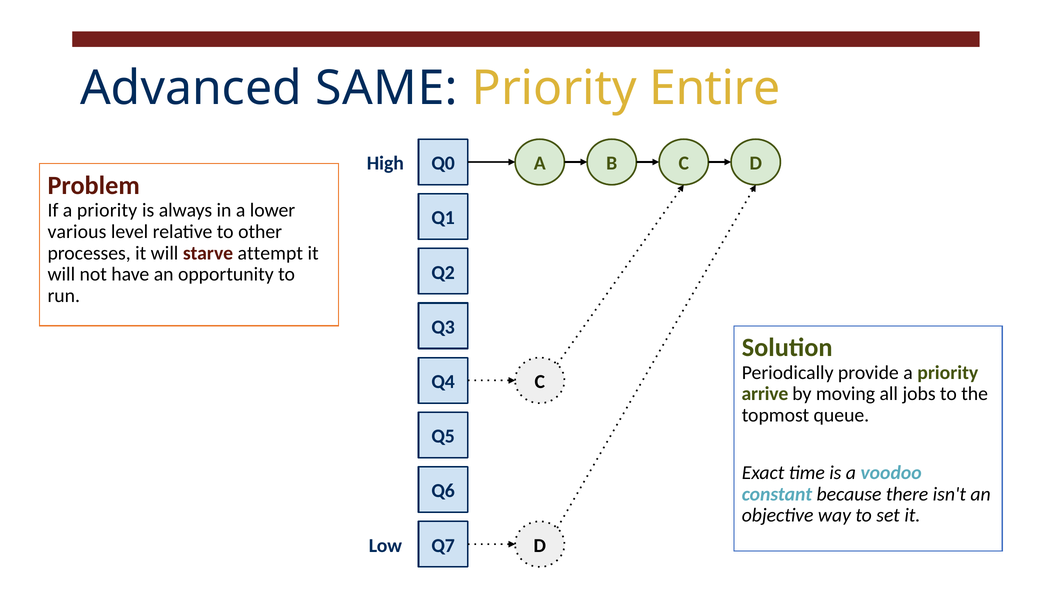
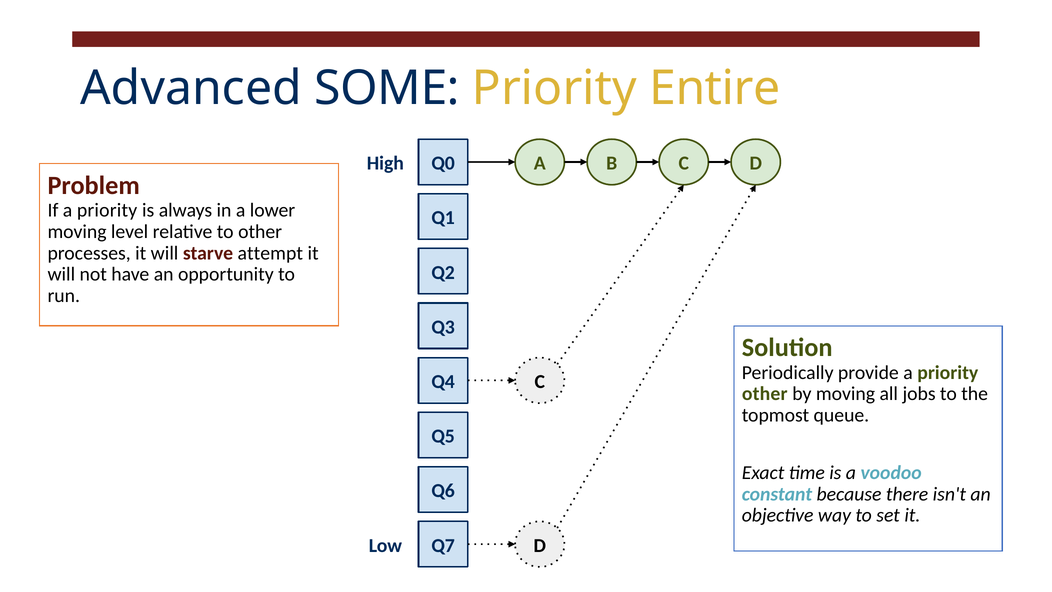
SAME: SAME -> SOME
various at (77, 232): various -> moving
arrive at (765, 394): arrive -> other
